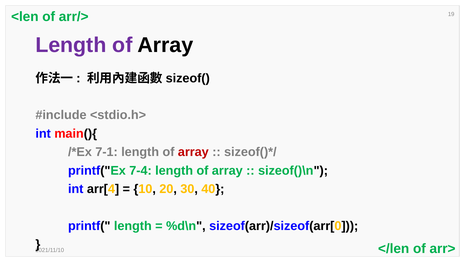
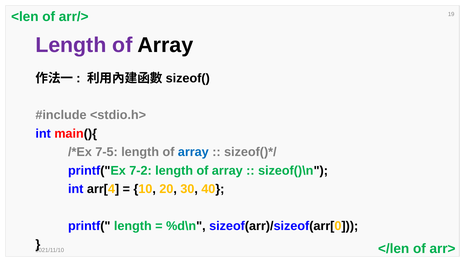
7-1: 7-1 -> 7-5
array at (193, 152) colour: red -> blue
7-4: 7-4 -> 7-2
